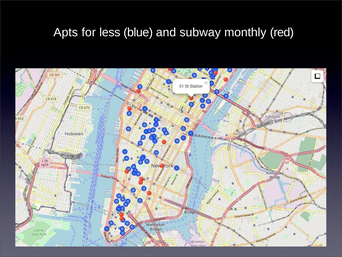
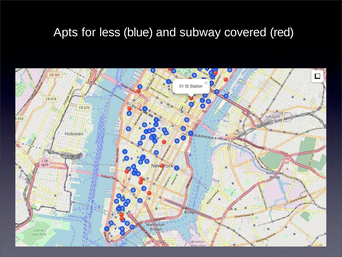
monthly: monthly -> covered
